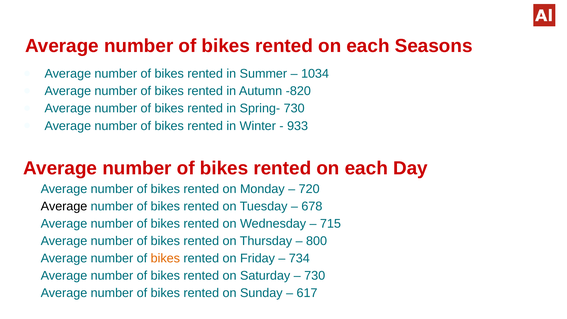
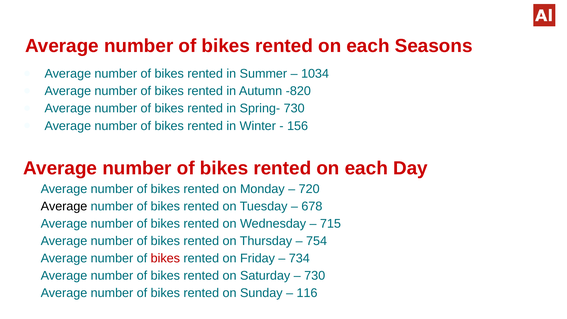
933: 933 -> 156
800: 800 -> 754
bikes at (165, 258) colour: orange -> red
617: 617 -> 116
